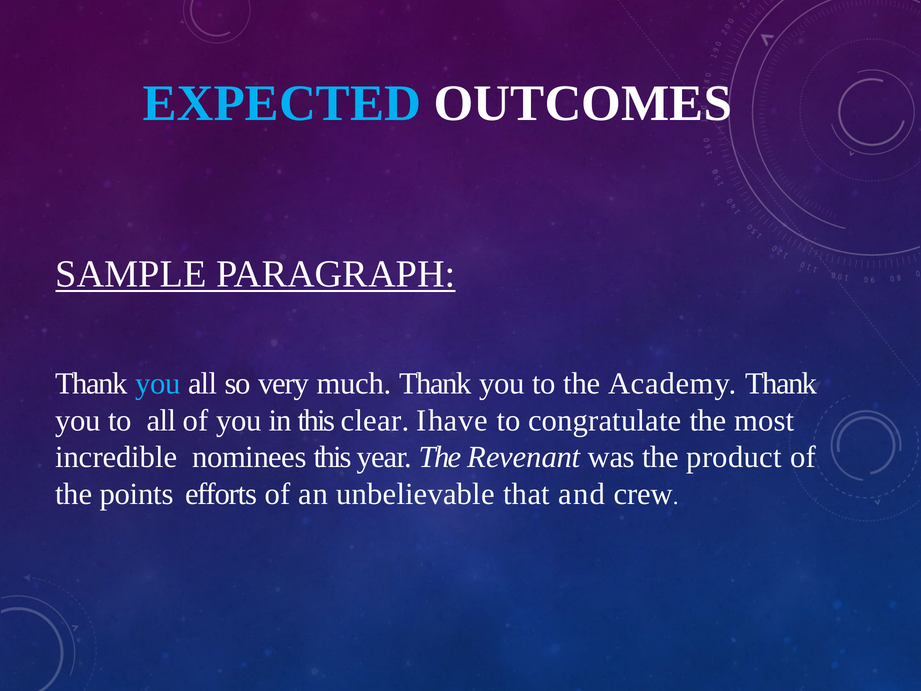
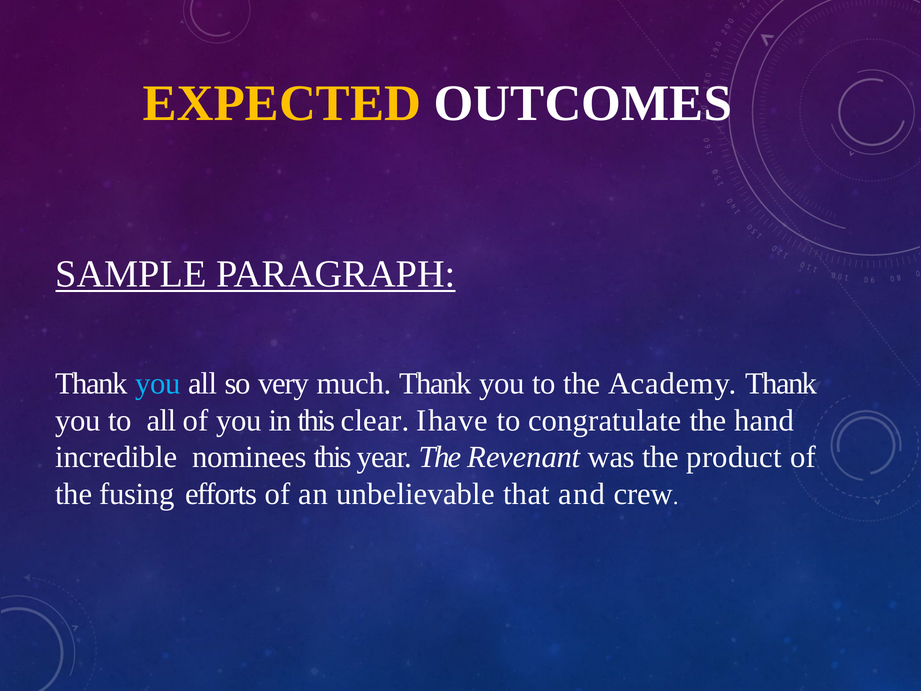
EXPECTED colour: light blue -> yellow
most: most -> hand
points: points -> fusing
